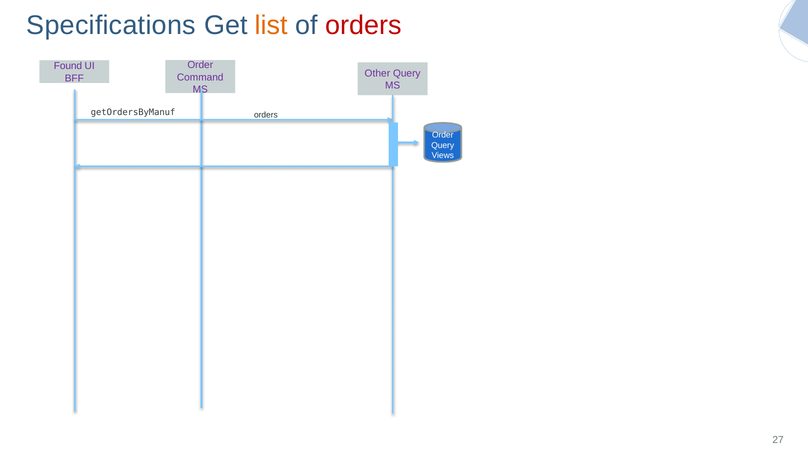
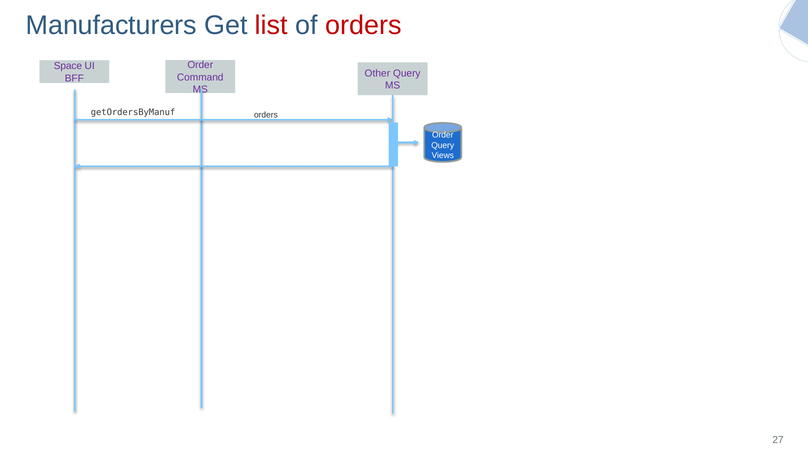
Specifications: Specifications -> Manufacturers
list colour: orange -> red
Found: Found -> Space
